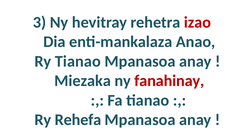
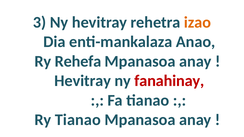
izao colour: red -> orange
Ry Tianao: Tianao -> Rehefa
Miezaka at (83, 81): Miezaka -> Hevitray
Ry Rehefa: Rehefa -> Tianao
